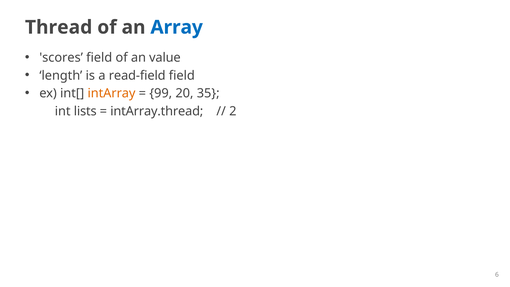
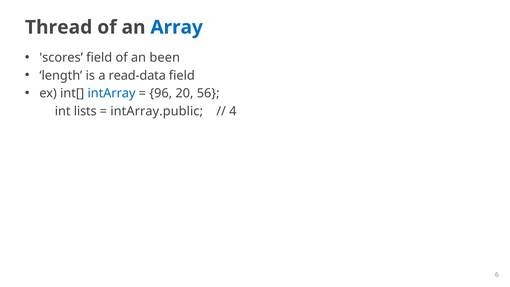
value: value -> been
read-field: read-field -> read-data
intArray colour: orange -> blue
99: 99 -> 96
35: 35 -> 56
intArray.thread: intArray.thread -> intArray.public
2: 2 -> 4
